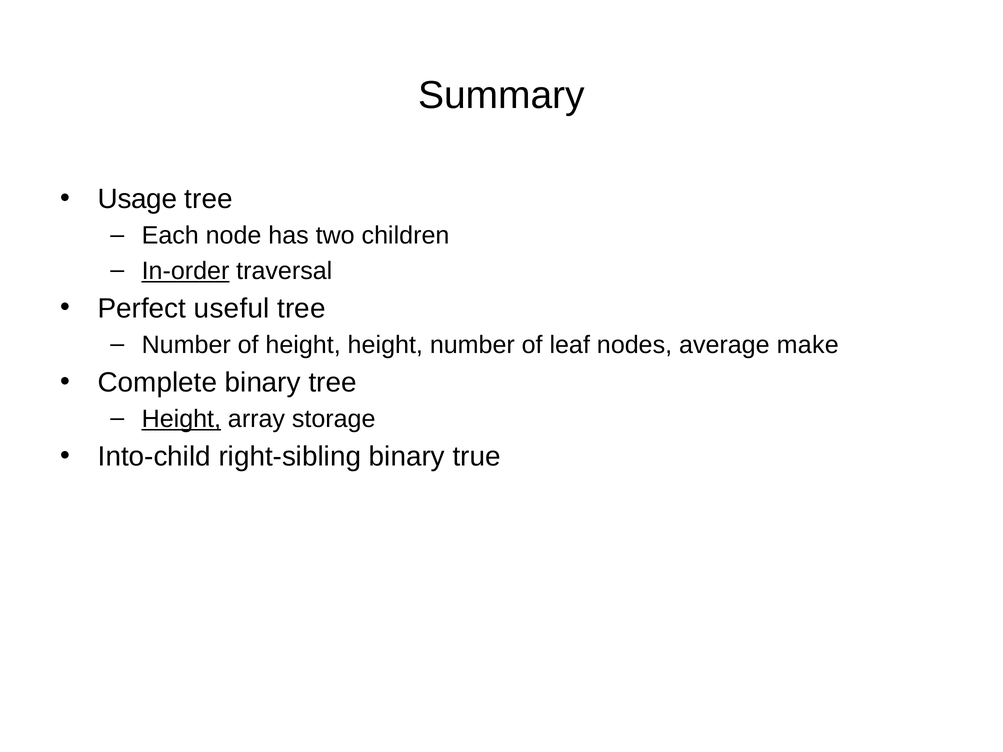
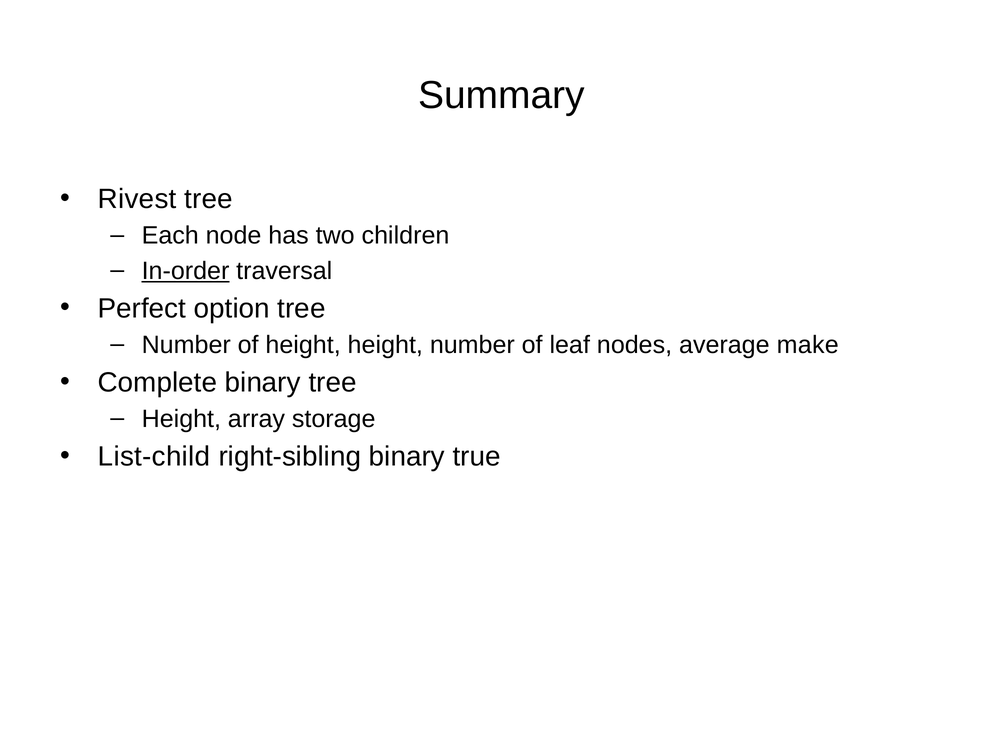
Usage: Usage -> Rivest
useful: useful -> option
Height at (181, 419) underline: present -> none
Into-child: Into-child -> List-child
